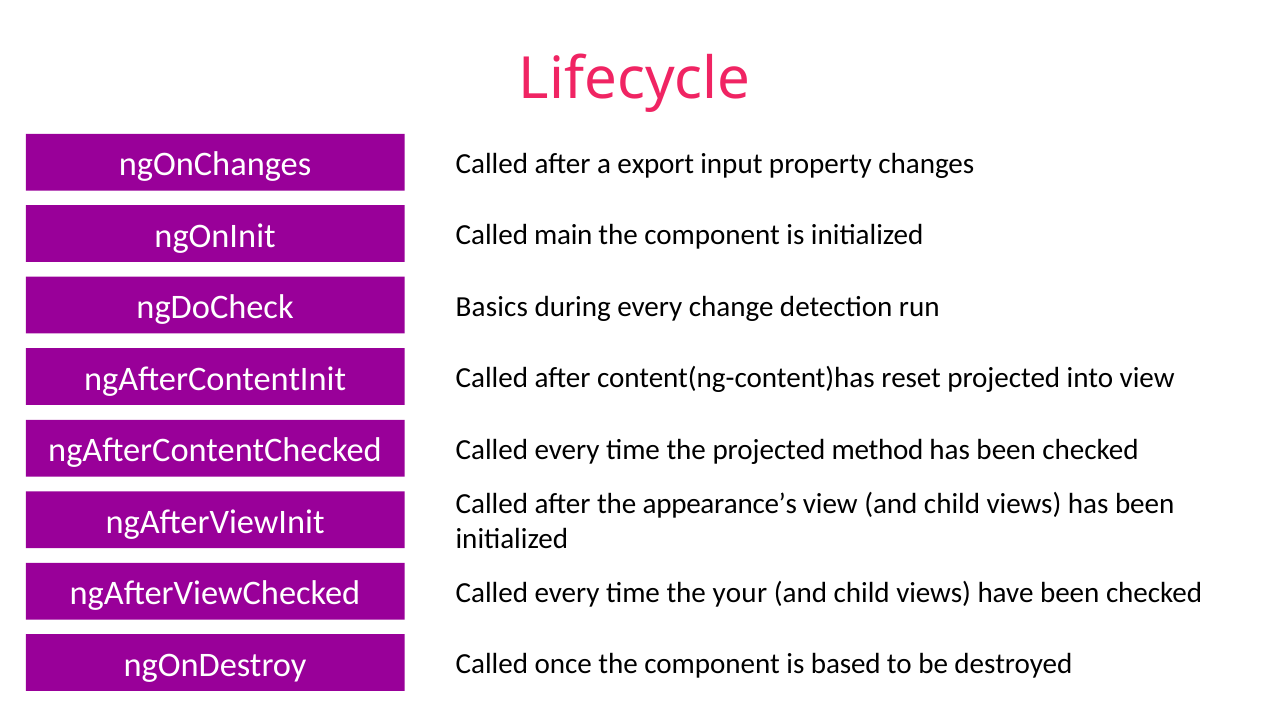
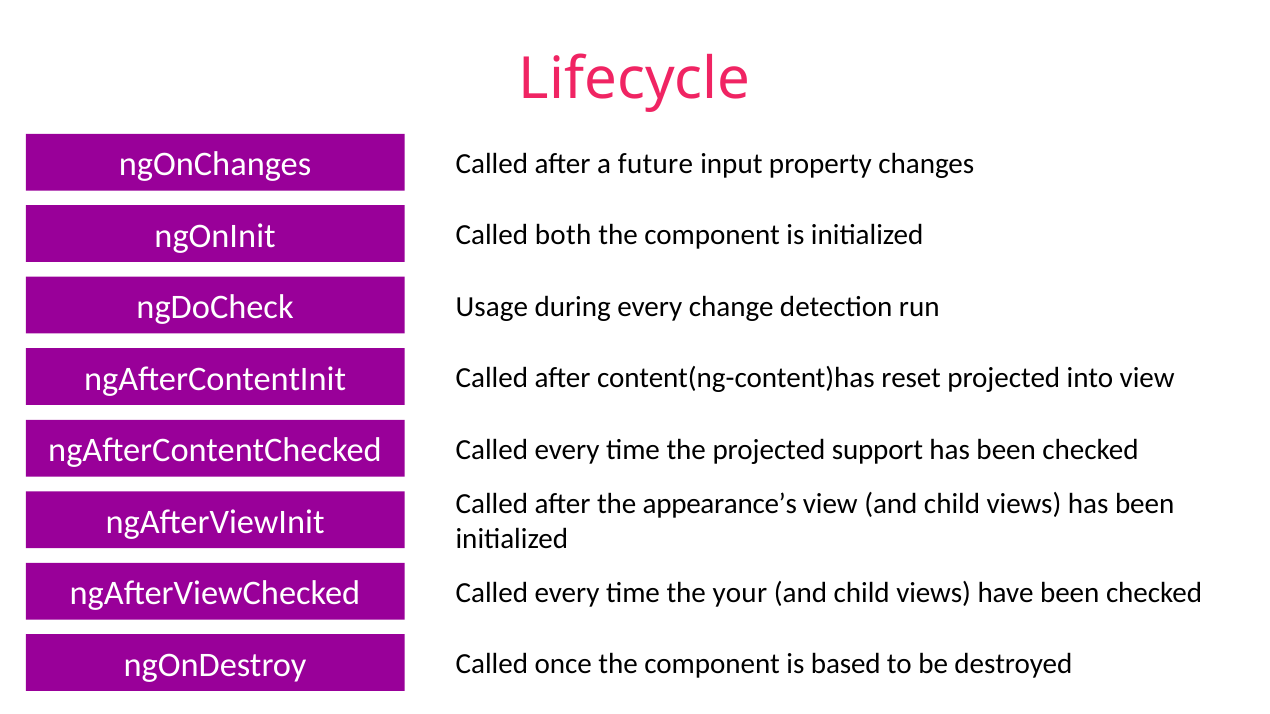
export: export -> future
main: main -> both
Basics: Basics -> Usage
method: method -> support
